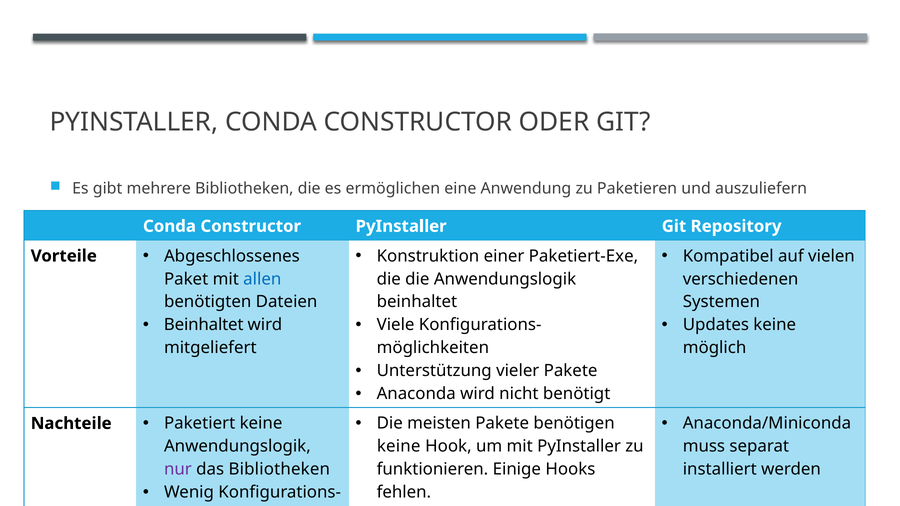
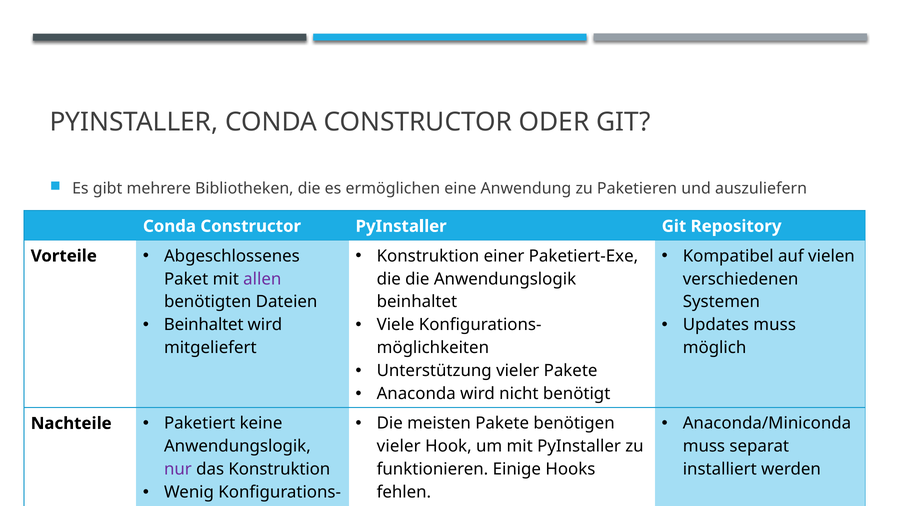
allen colour: blue -> purple
Updates keine: keine -> muss
keine at (399, 447): keine -> vieler
das Bibliotheken: Bibliotheken -> Konstruktion
